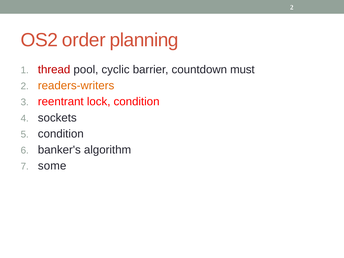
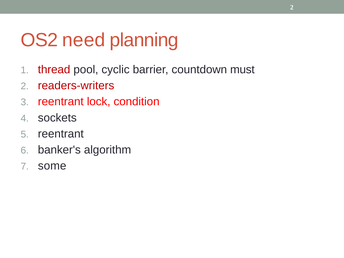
order: order -> need
readers-writers colour: orange -> red
condition at (61, 134): condition -> reentrant
